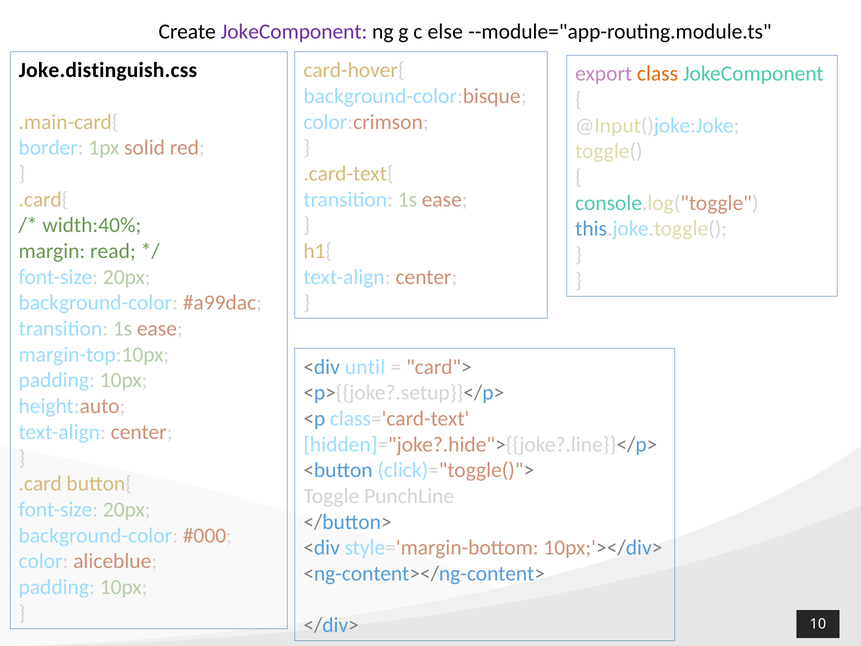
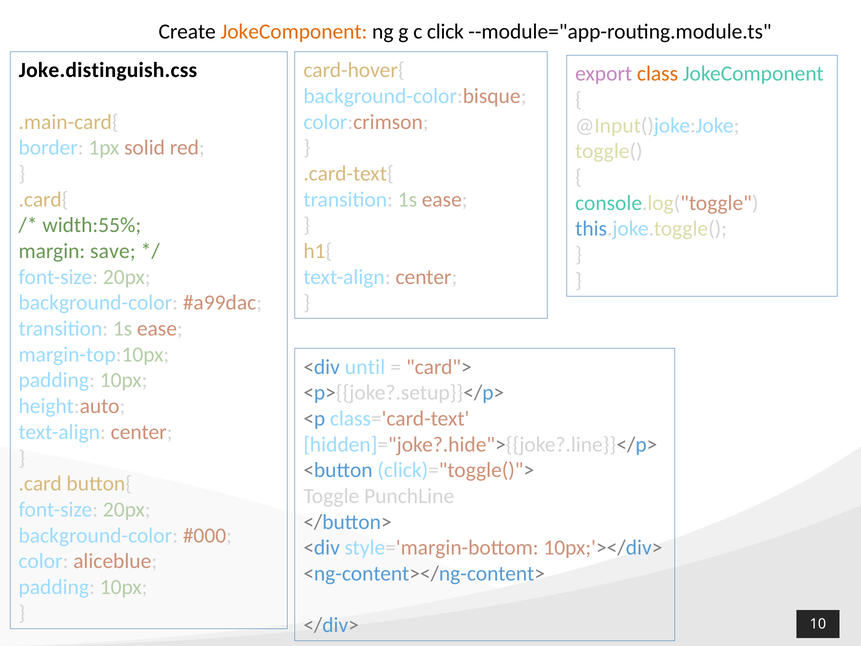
JokeComponent at (294, 32) colour: purple -> orange
else: else -> click
width:40%: width:40% -> width:55%
read: read -> save
